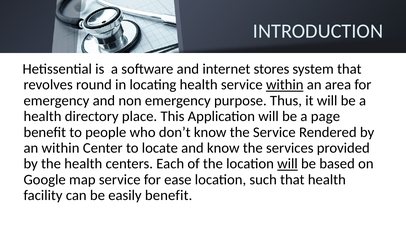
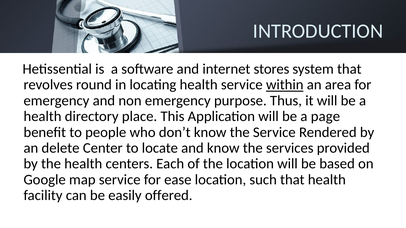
an within: within -> delete
will at (287, 164) underline: present -> none
easily benefit: benefit -> offered
